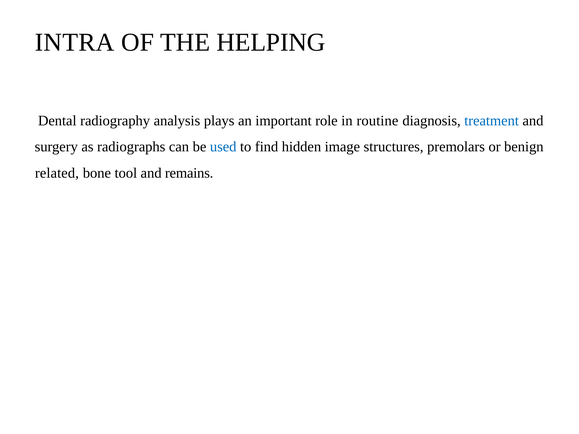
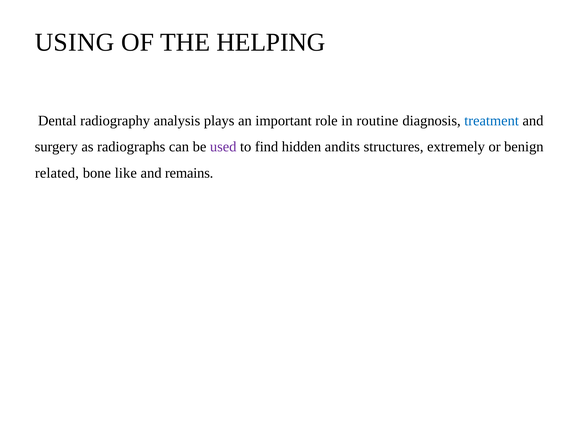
INTRA: INTRA -> USING
used colour: blue -> purple
image: image -> andits
premolars: premolars -> extremely
tool: tool -> like
